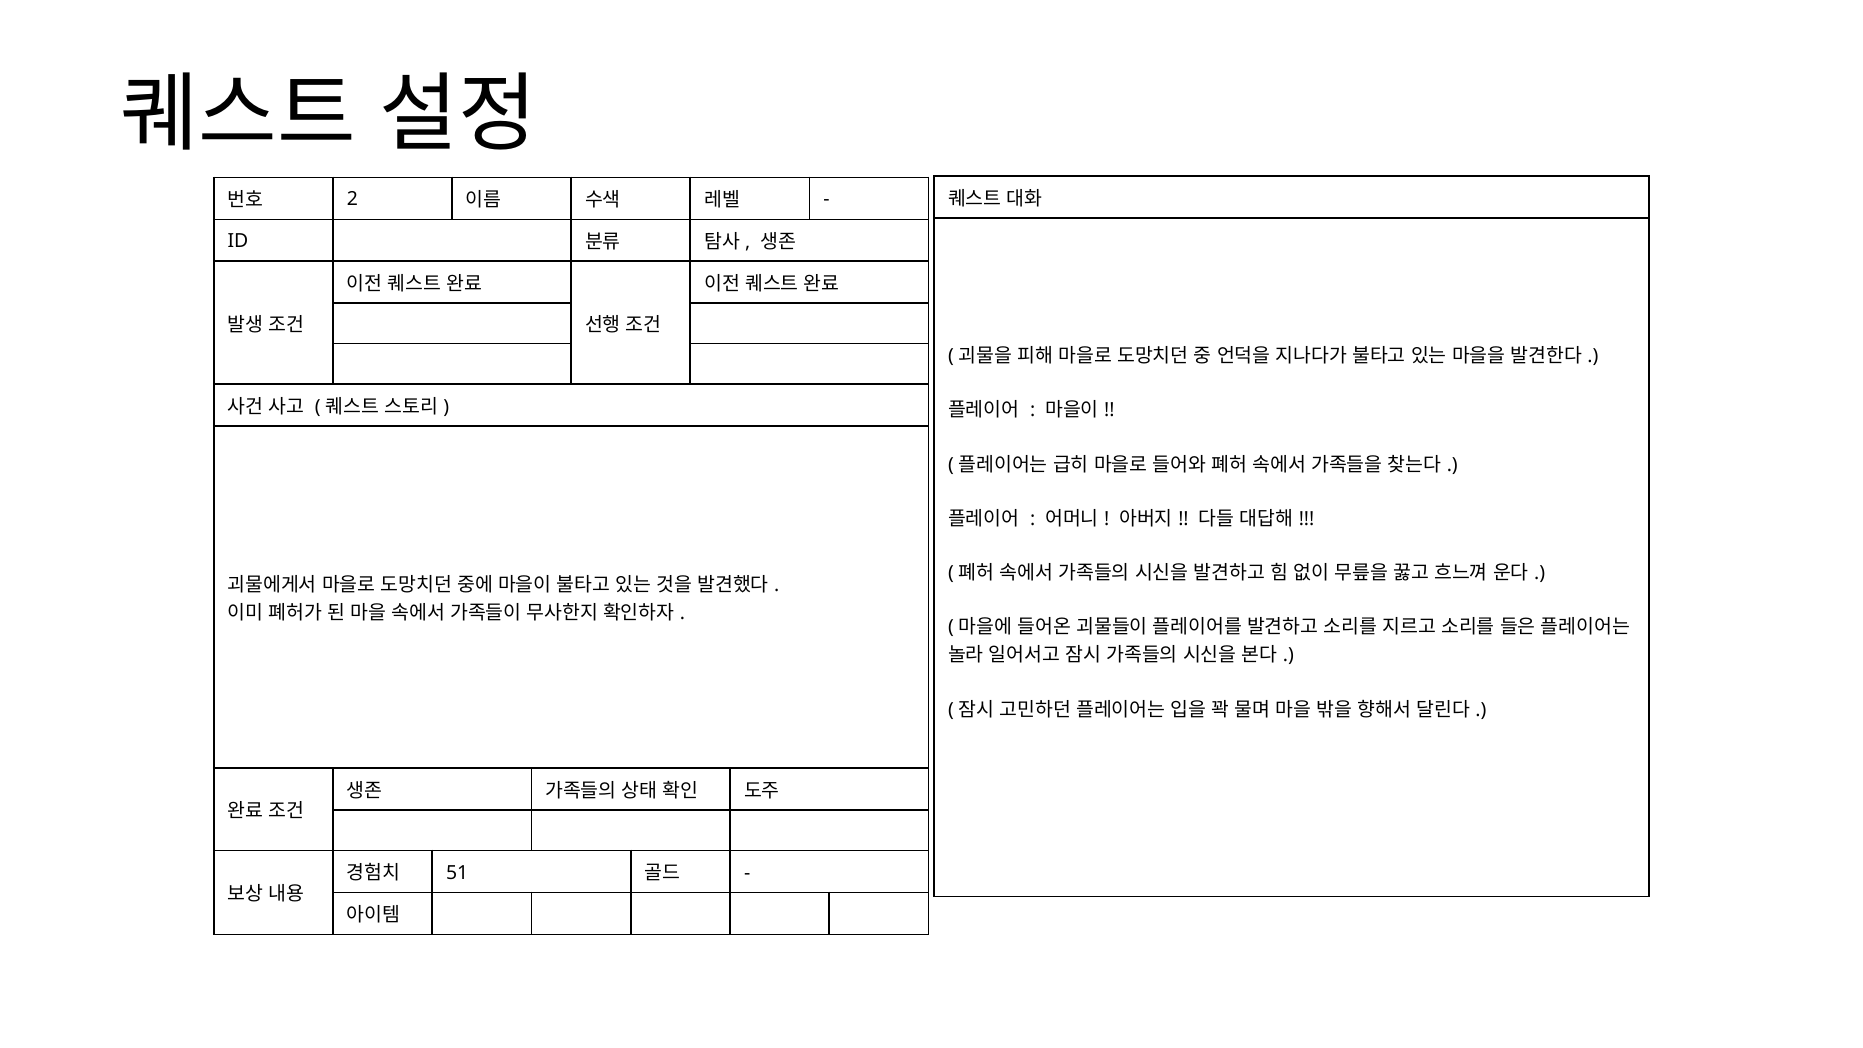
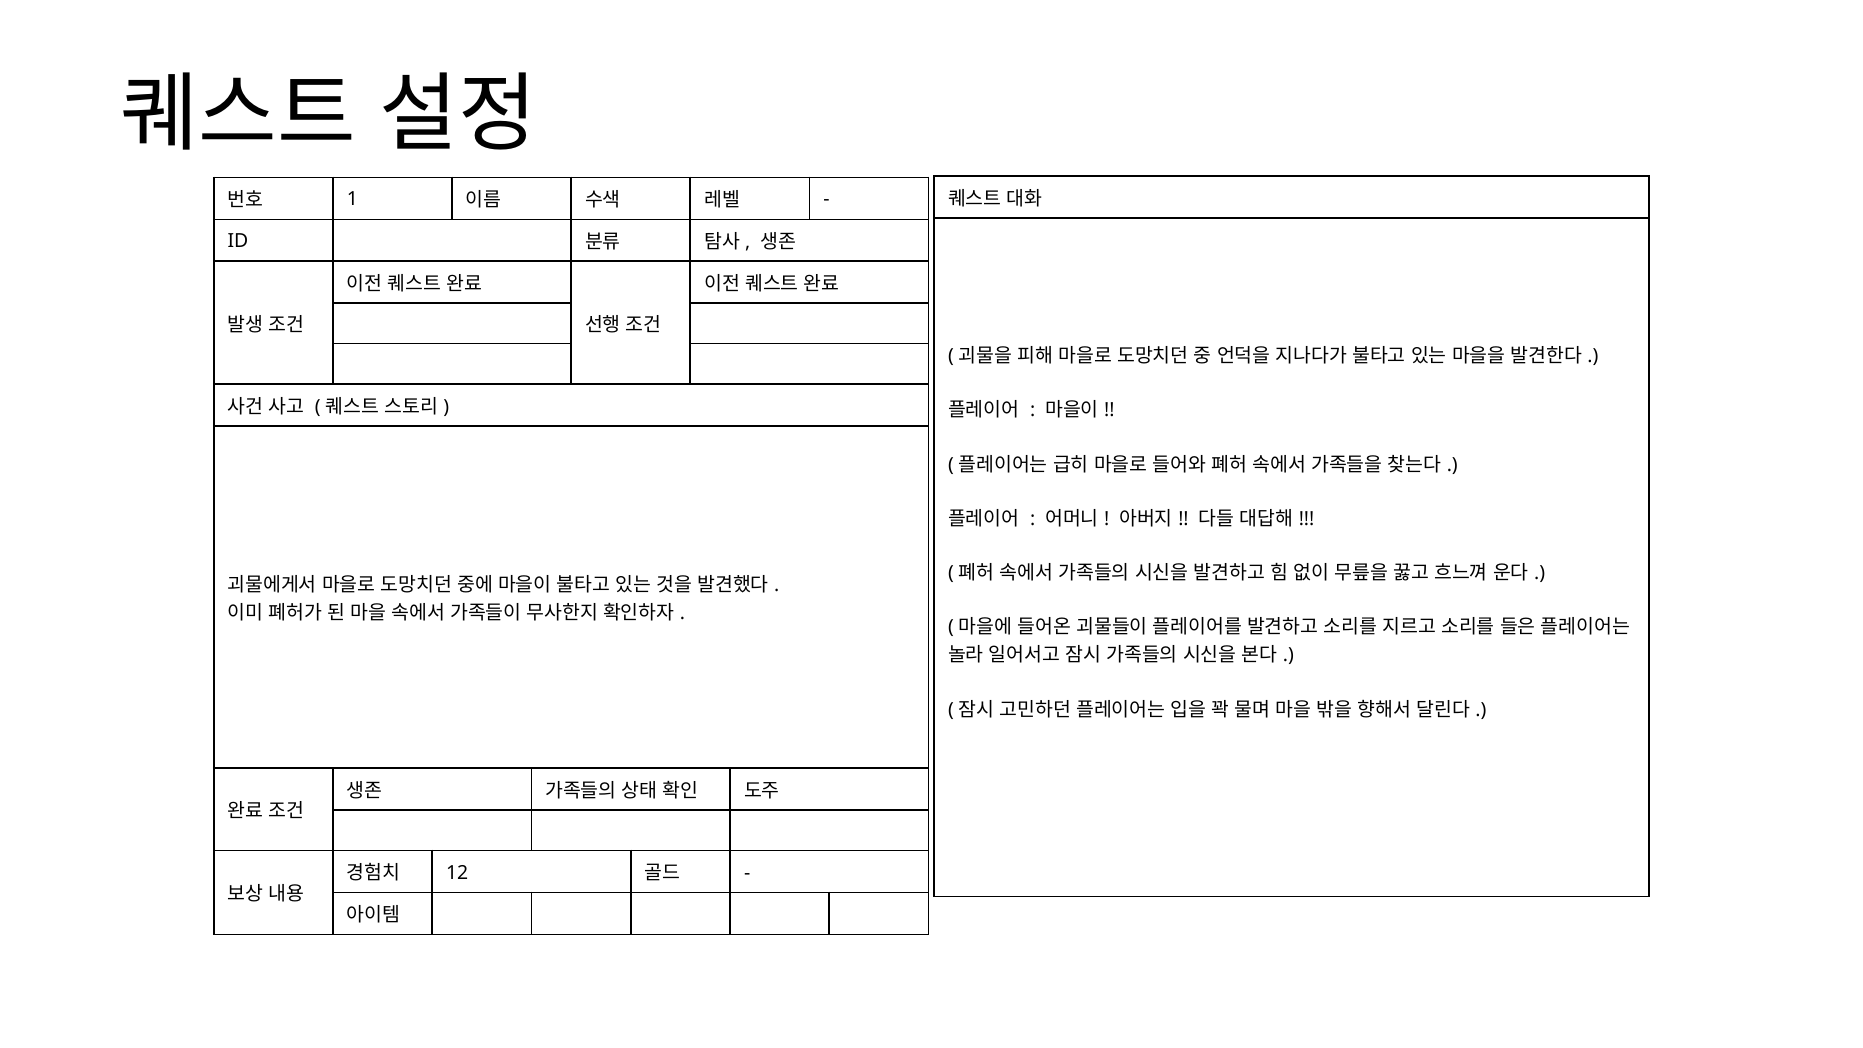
2: 2 -> 1
51: 51 -> 12
